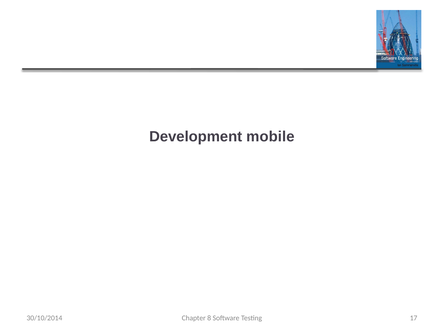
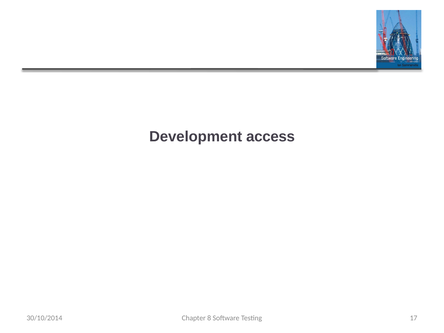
mobile: mobile -> access
